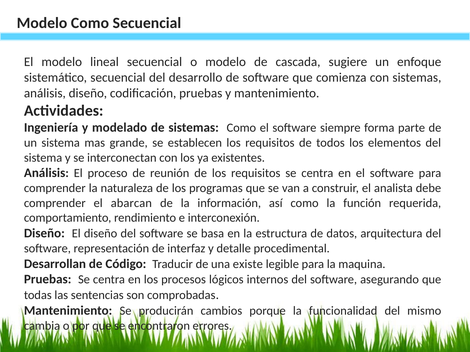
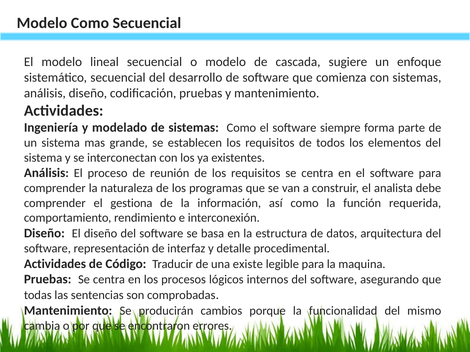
abarcan: abarcan -> gestiona
Desarrollan at (55, 264): Desarrollan -> Actividades
